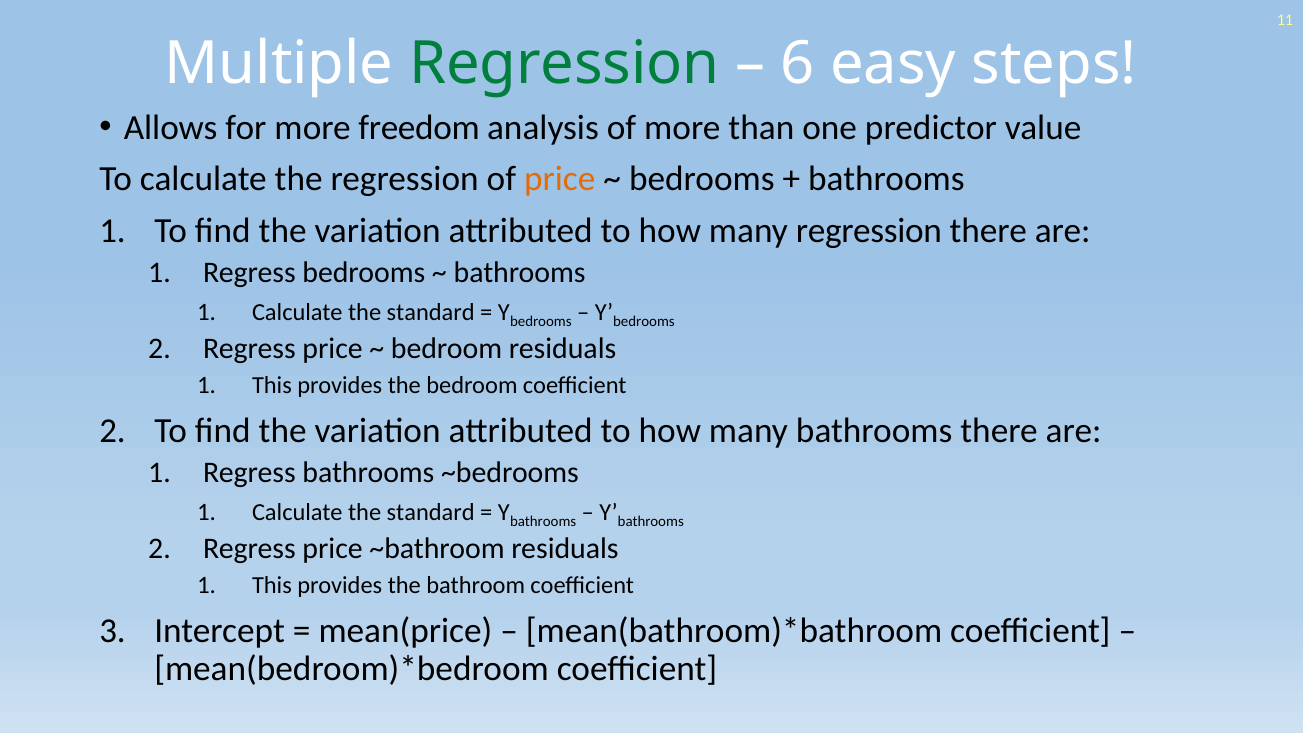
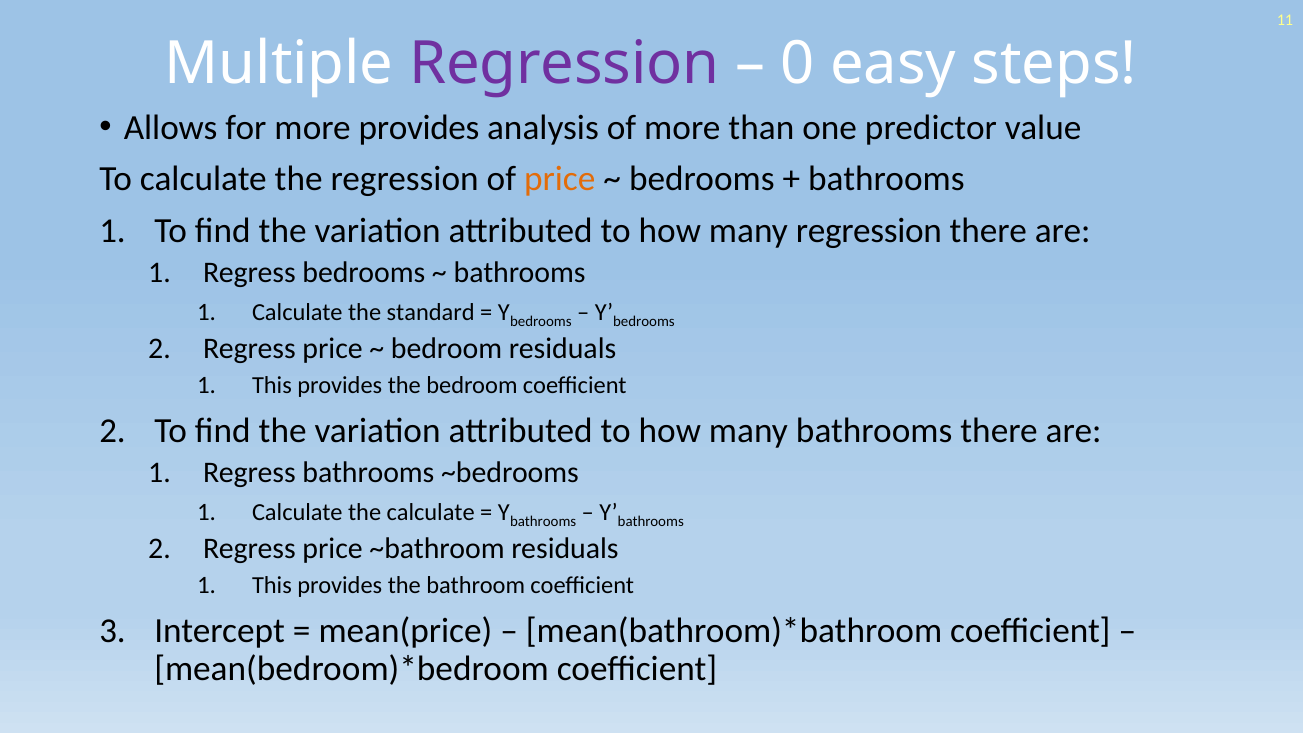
Regression at (564, 64) colour: green -> purple
6: 6 -> 0
more freedom: freedom -> provides
standard at (431, 512): standard -> calculate
